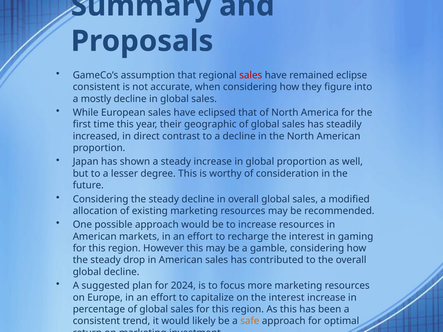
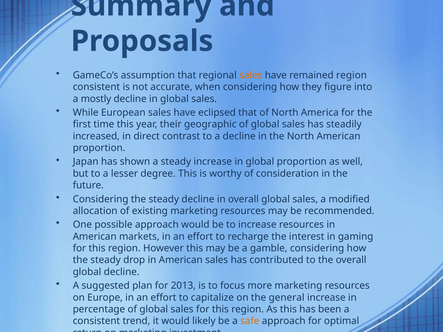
sales at (251, 75) colour: red -> orange
remained eclipse: eclipse -> region
2024: 2024 -> 2013
on the interest: interest -> general
